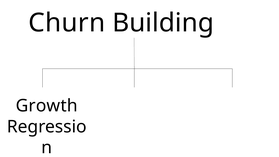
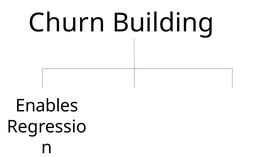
Growth: Growth -> Enables
